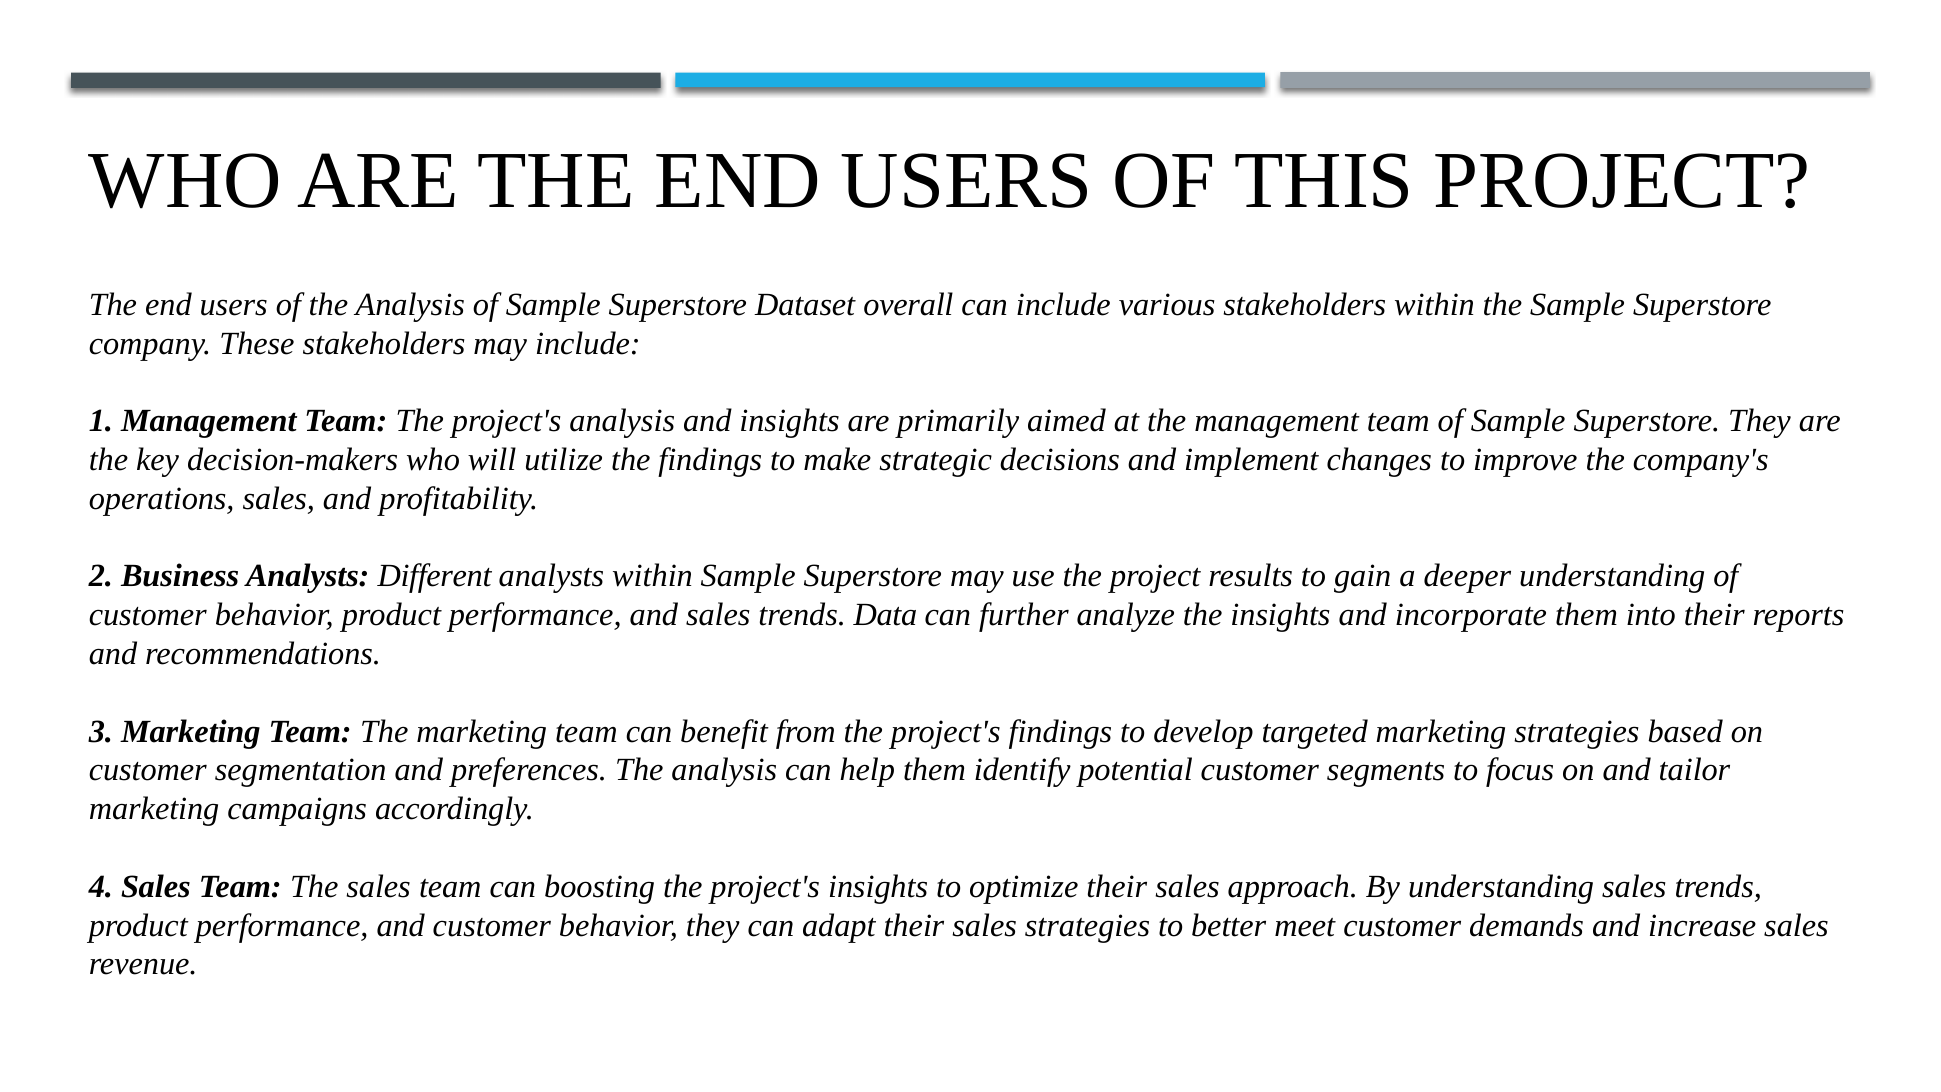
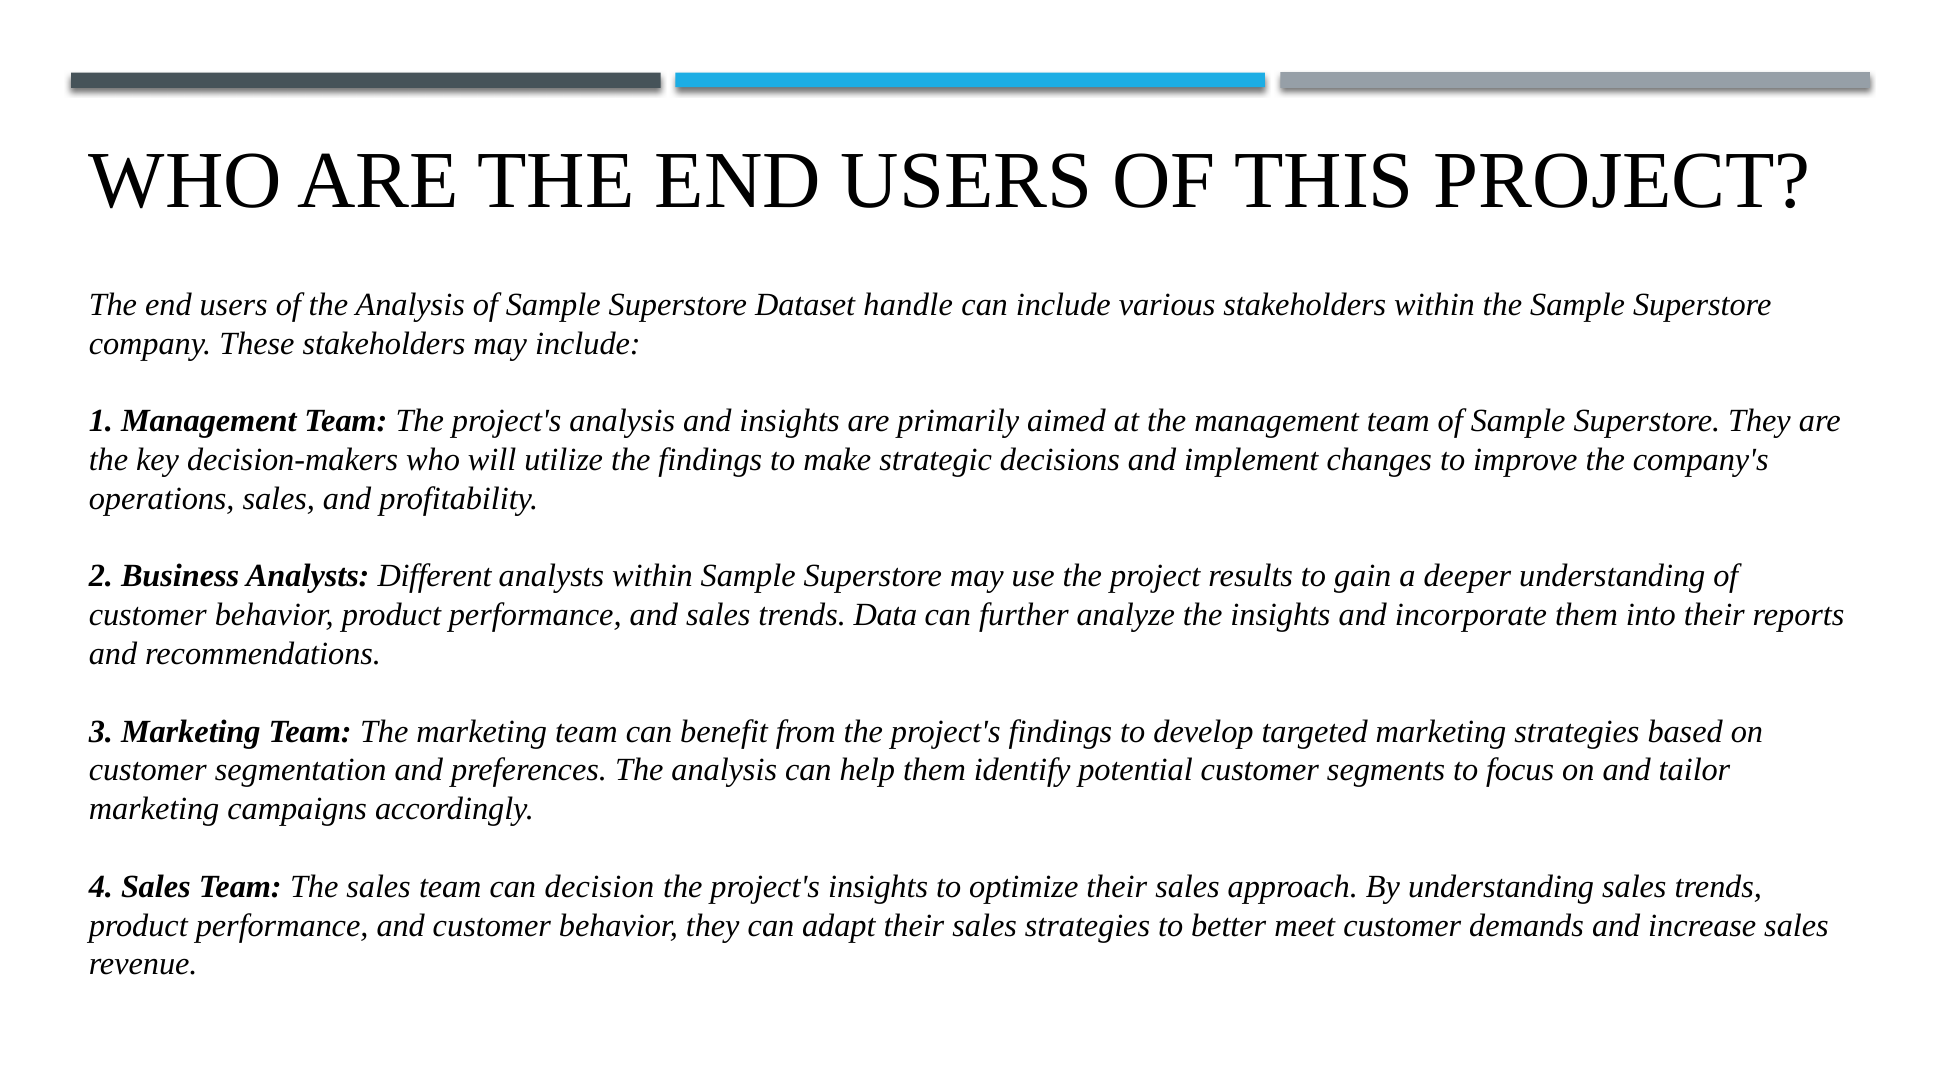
overall: overall -> handle
boosting: boosting -> decision
